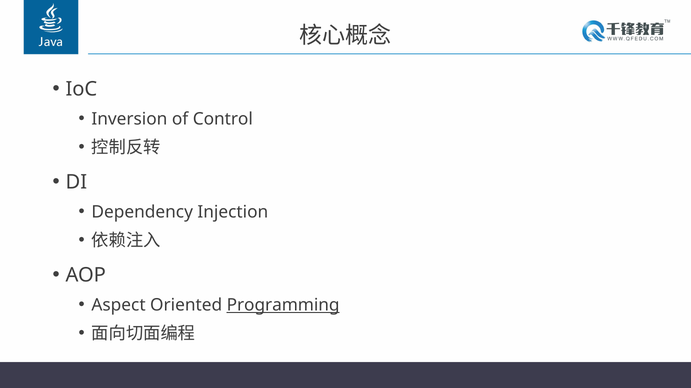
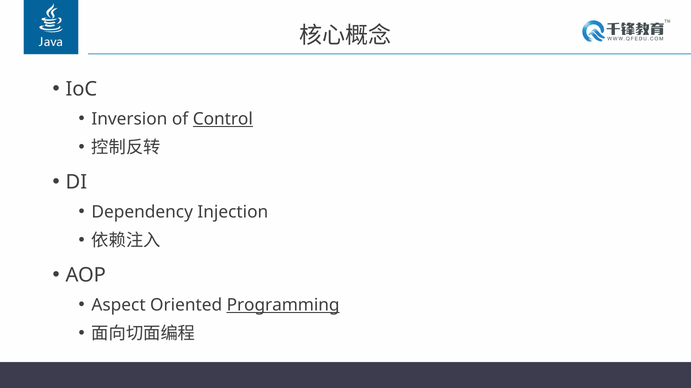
Control underline: none -> present
